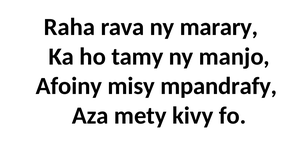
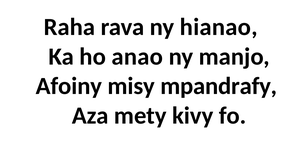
marary: marary -> hianao
tamy: tamy -> anao
